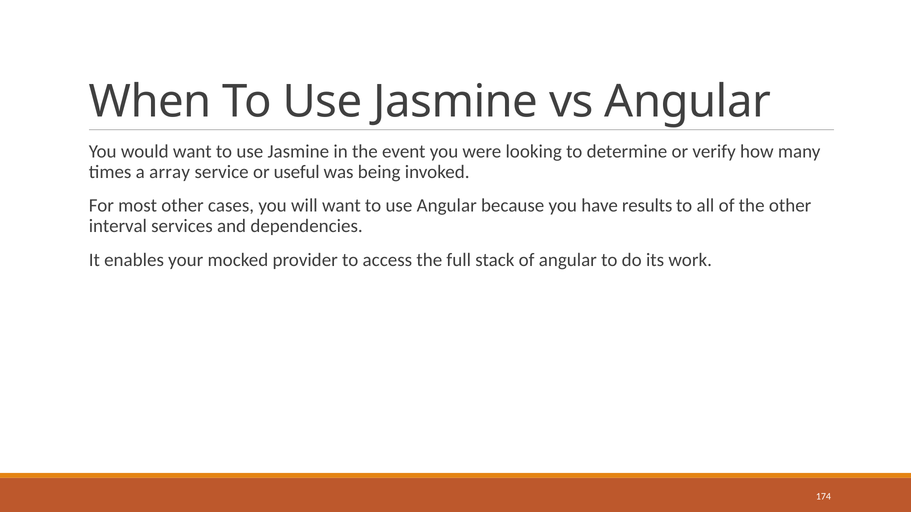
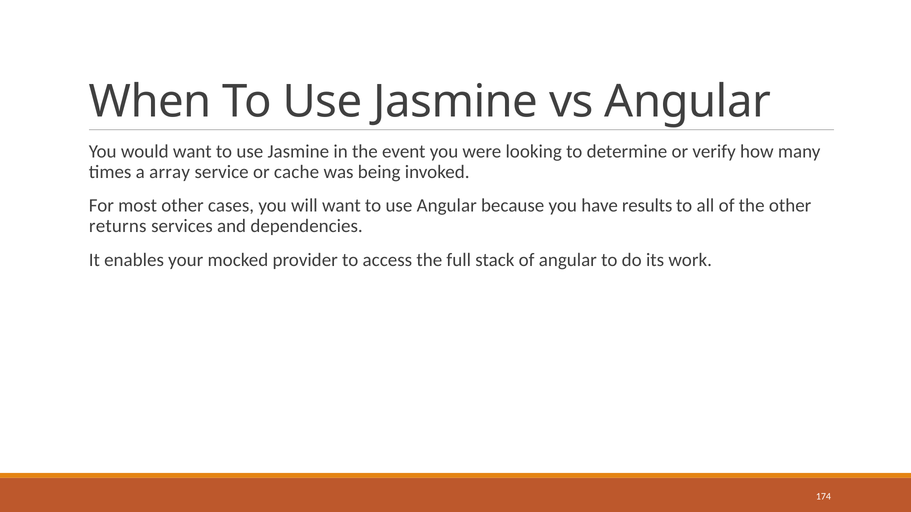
useful: useful -> cache
interval: interval -> returns
